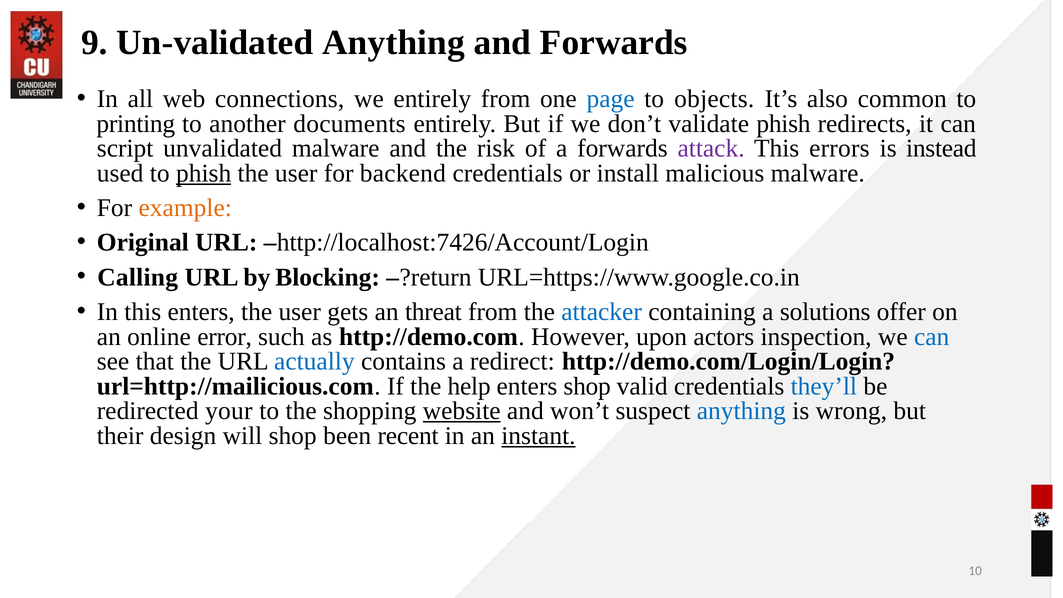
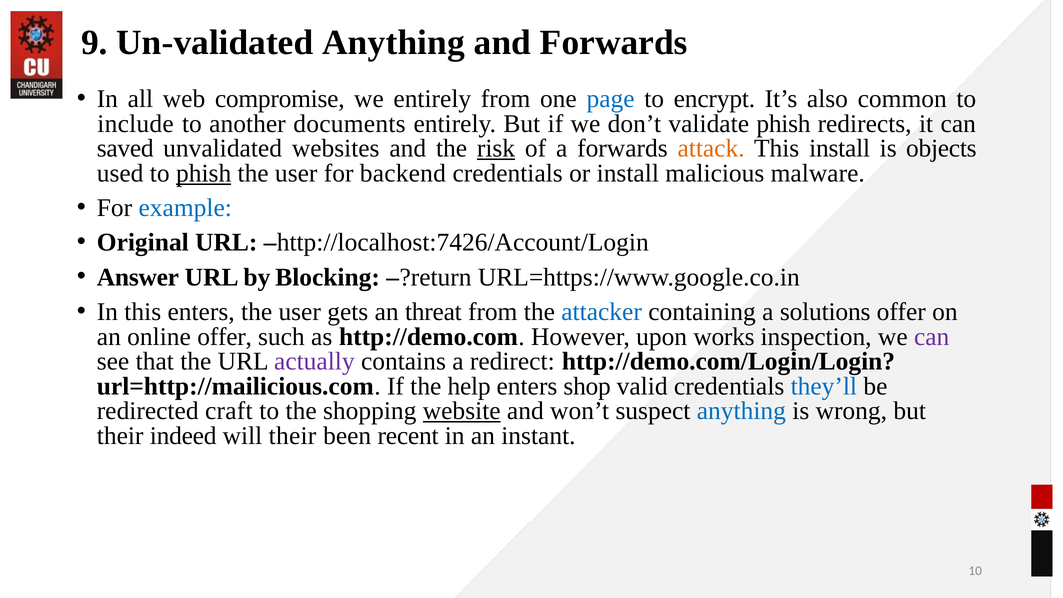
connections: connections -> compromise
objects: objects -> encrypt
printing: printing -> include
script: script -> saved
unvalidated malware: malware -> websites
risk underline: none -> present
attack colour: purple -> orange
This errors: errors -> install
instead: instead -> objects
example colour: orange -> blue
Calling: Calling -> Answer
online error: error -> offer
actors: actors -> works
can at (932, 337) colour: blue -> purple
actually colour: blue -> purple
your: your -> craft
design: design -> indeed
will shop: shop -> their
instant underline: present -> none
